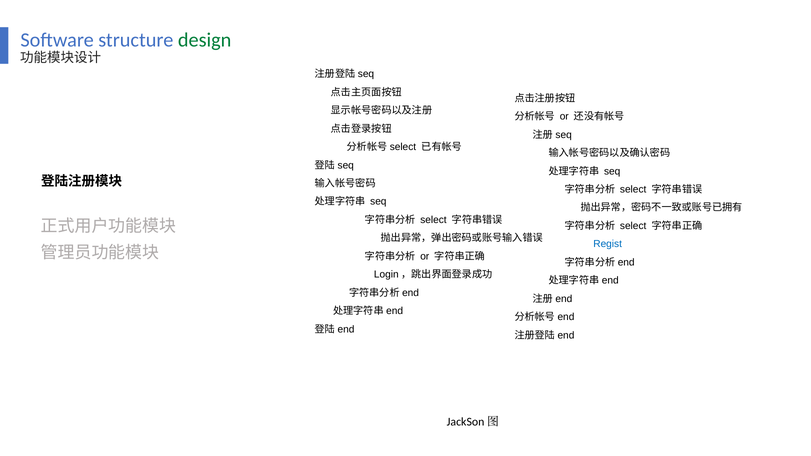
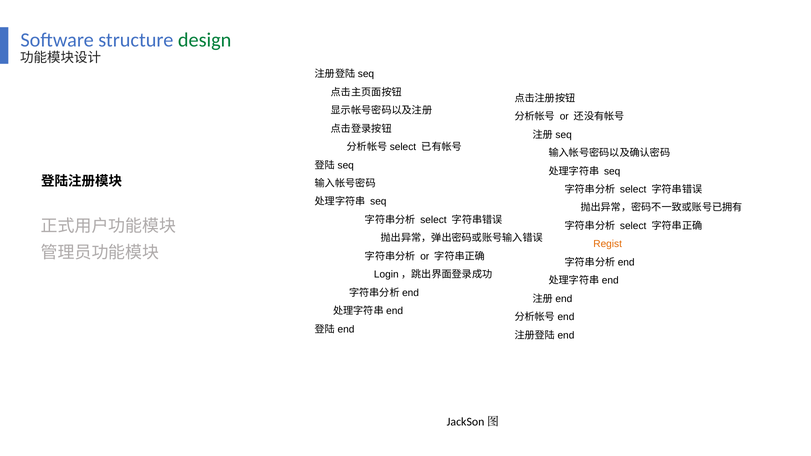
Regist colour: blue -> orange
